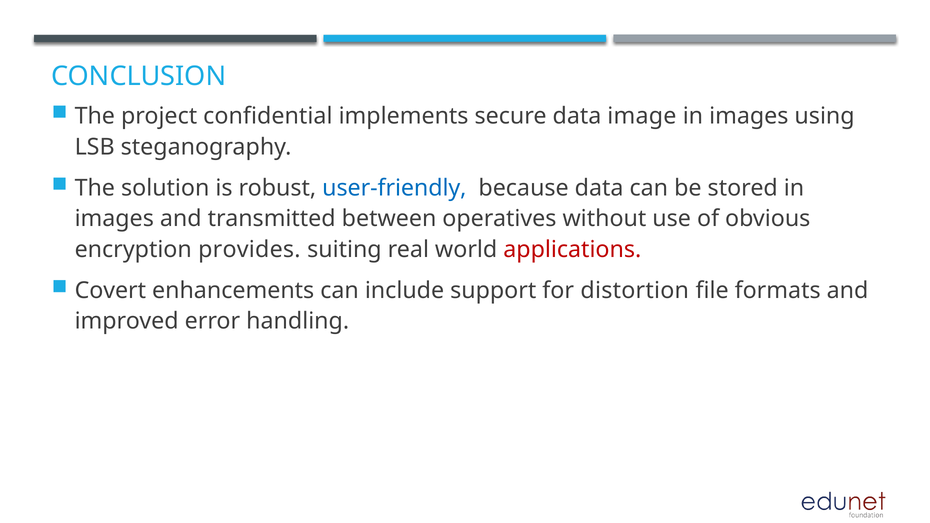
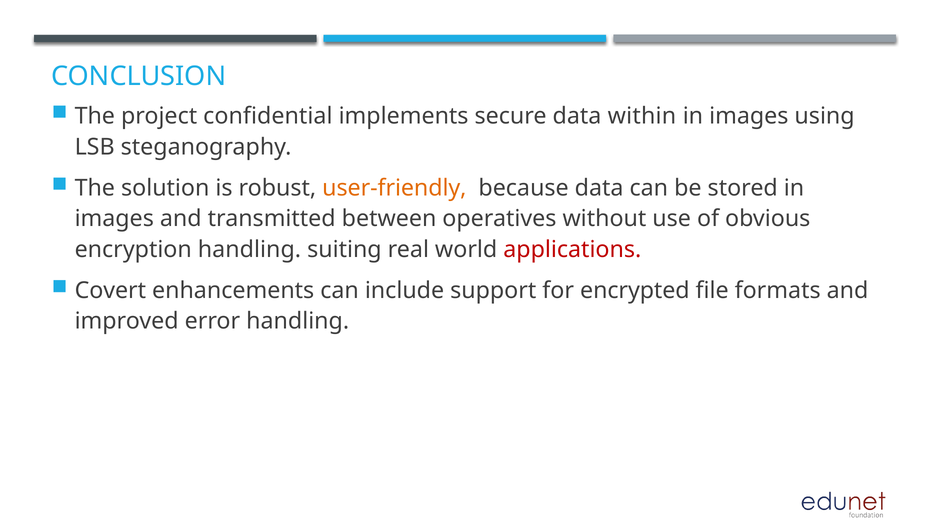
image: image -> within
user-friendly colour: blue -> orange
encryption provides: provides -> handling
distortion: distortion -> encrypted
